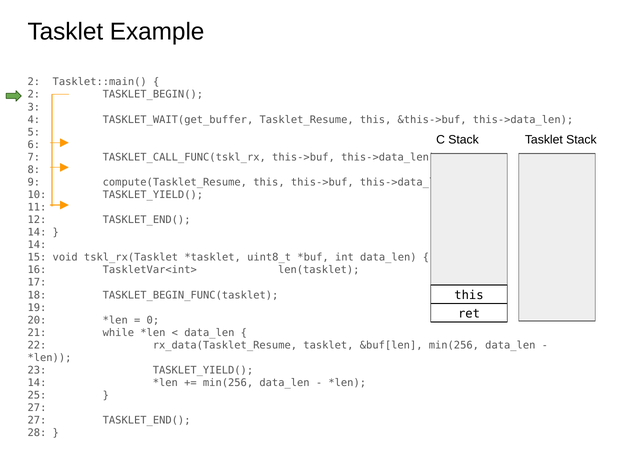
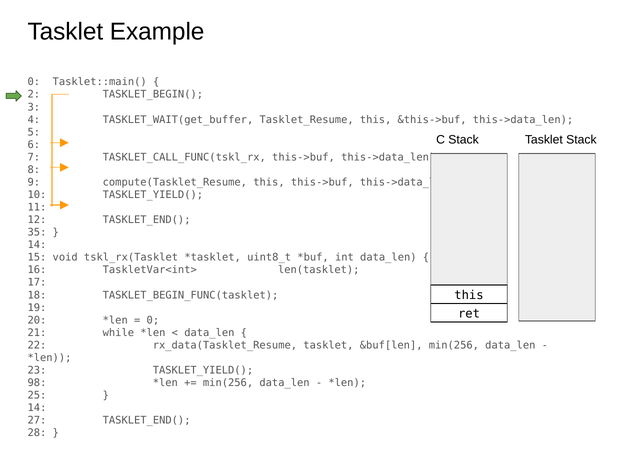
2 at (34, 82): 2 -> 0
14 at (37, 232): 14 -> 35
14 at (37, 382): 14 -> 98
27 at (37, 407): 27 -> 14
